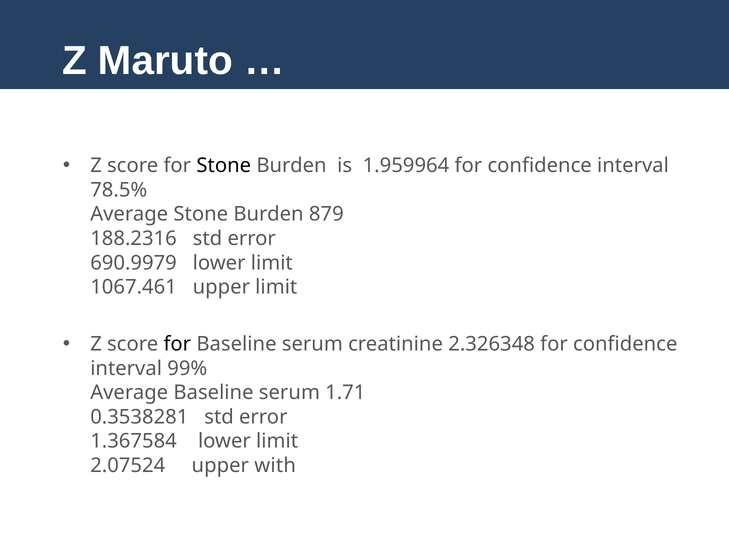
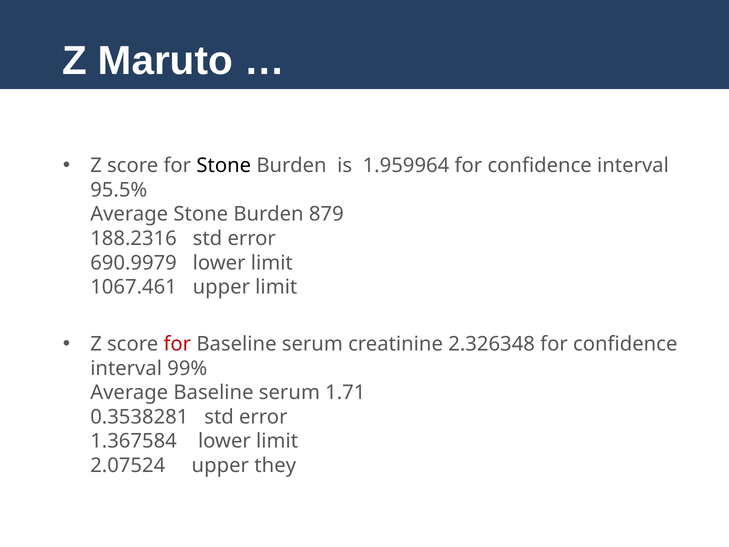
78.5%: 78.5% -> 95.5%
for at (177, 344) colour: black -> red
with: with -> they
